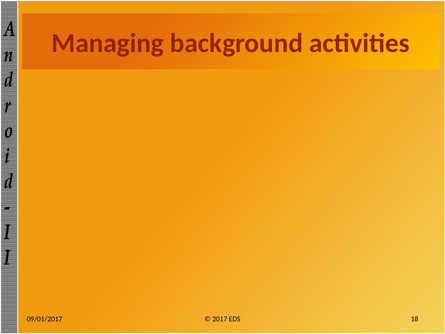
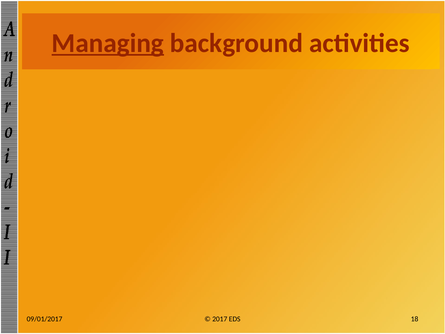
Managing underline: none -> present
